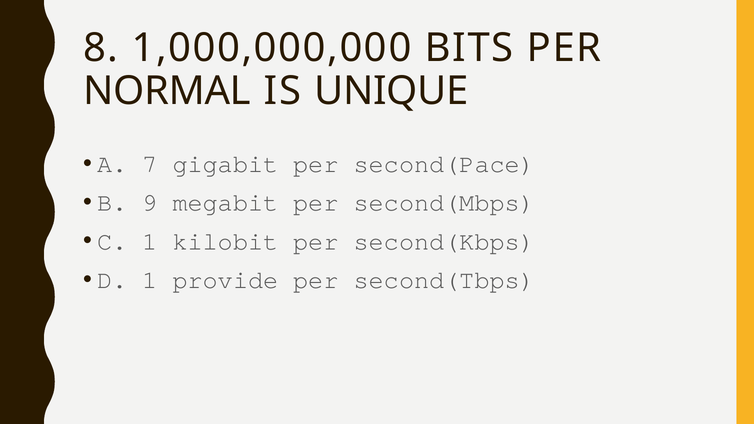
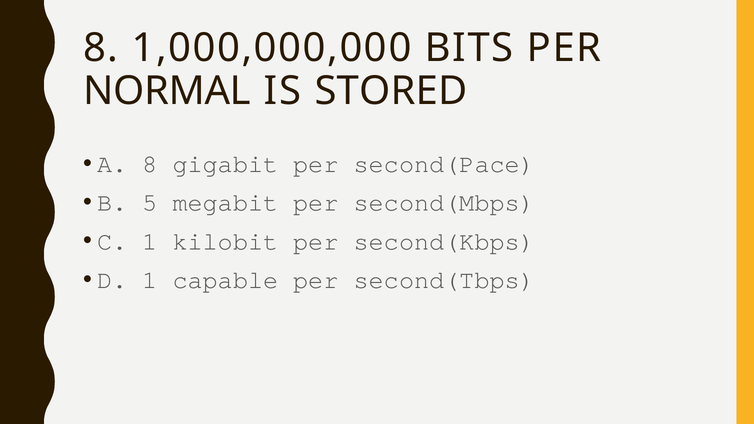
UNIQUE: UNIQUE -> STORED
A 7: 7 -> 8
9: 9 -> 5
provide: provide -> capable
